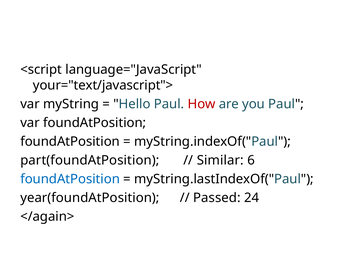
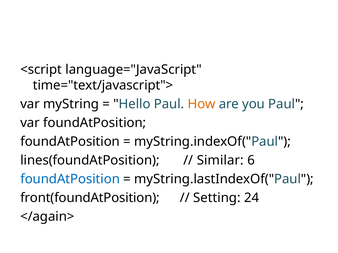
your="text/javascript">: your="text/javascript"> -> time="text/javascript">
How colour: red -> orange
part(foundAtPosition: part(foundAtPosition -> lines(foundAtPosition
year(foundAtPosition: year(foundAtPosition -> front(foundAtPosition
Passed: Passed -> Setting
